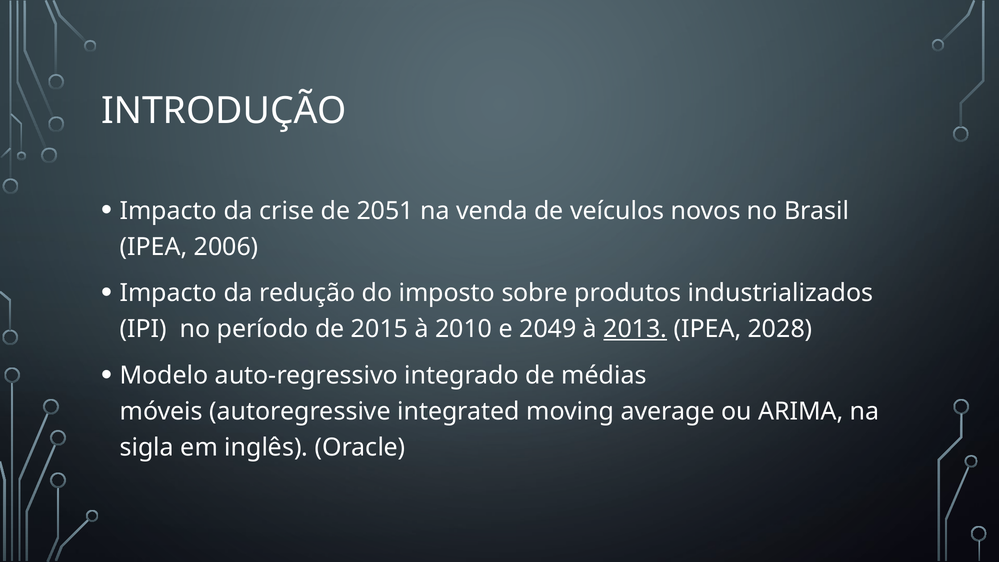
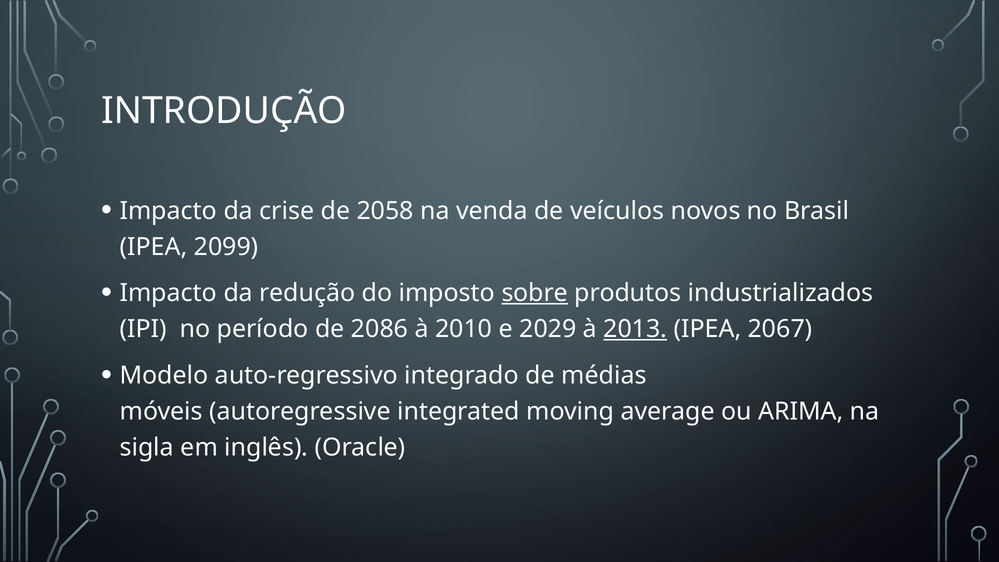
2051: 2051 -> 2058
2006: 2006 -> 2099
sobre underline: none -> present
2015: 2015 -> 2086
2049: 2049 -> 2029
2028: 2028 -> 2067
